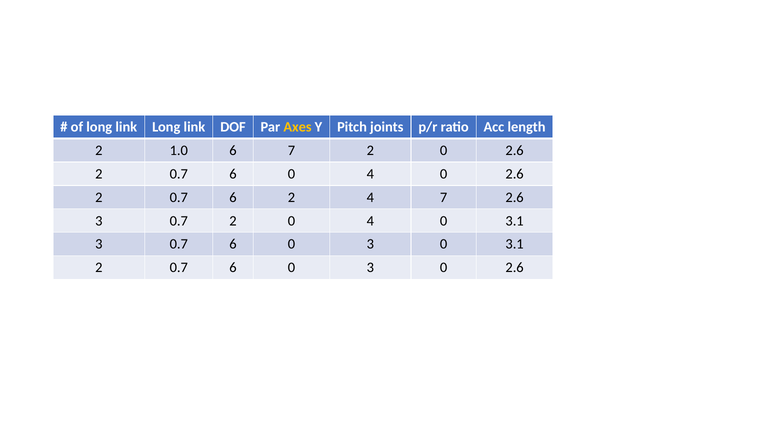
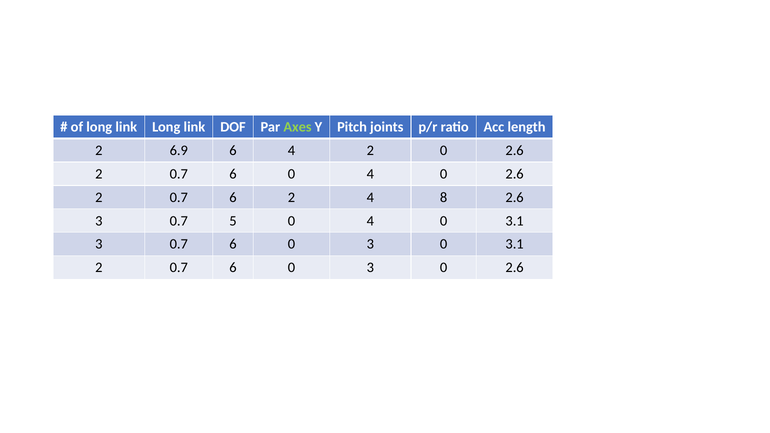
Axes colour: yellow -> light green
1.0: 1.0 -> 6.9
6 7: 7 -> 4
4 7: 7 -> 8
0.7 2: 2 -> 5
